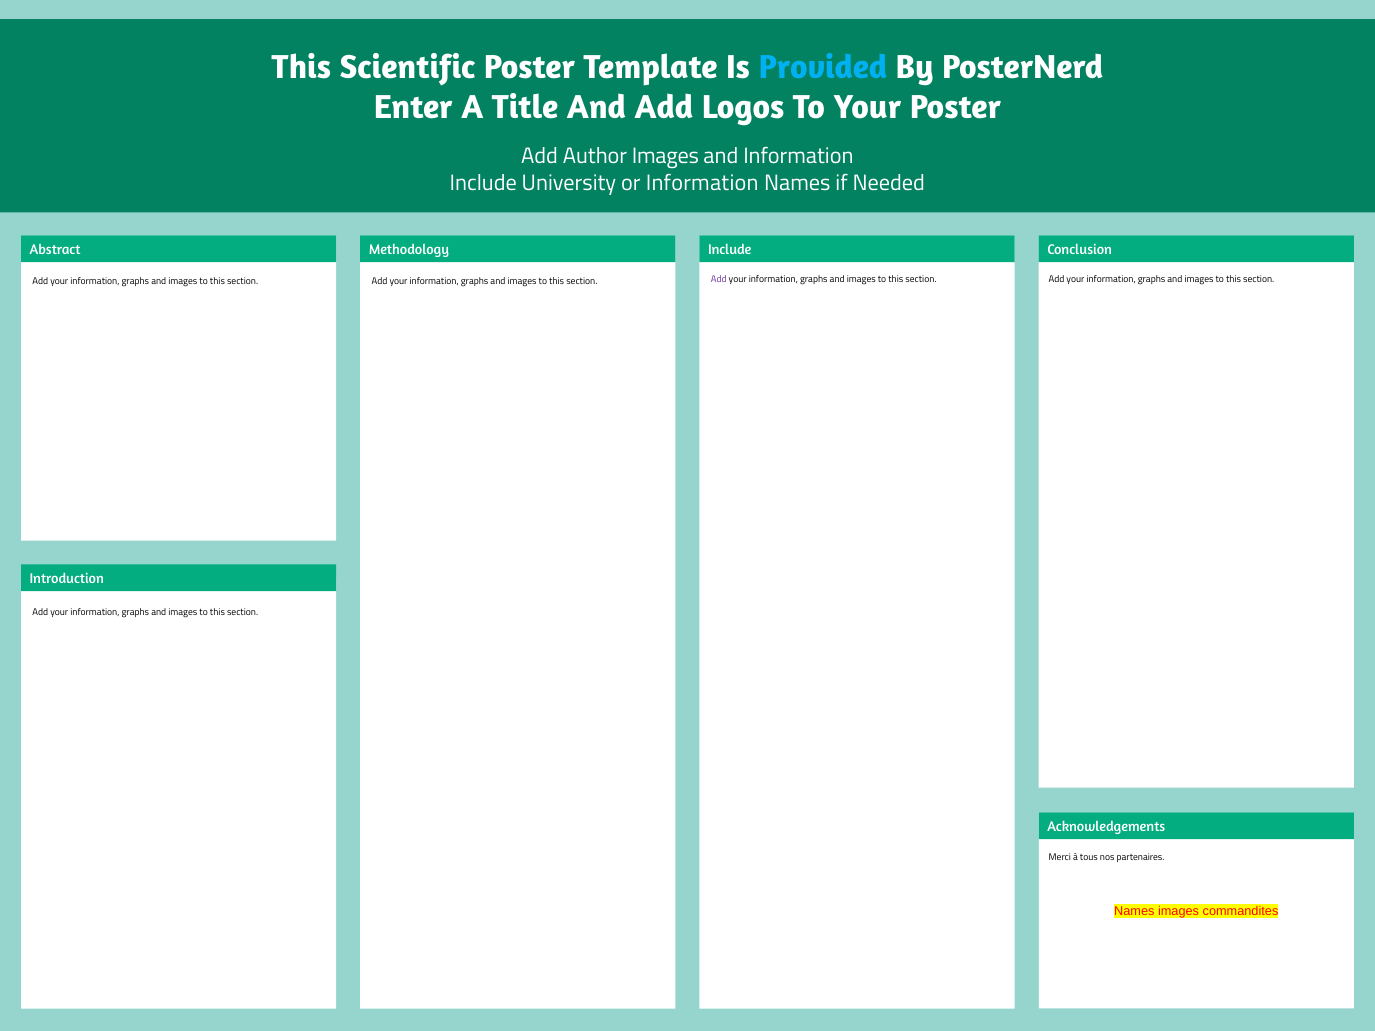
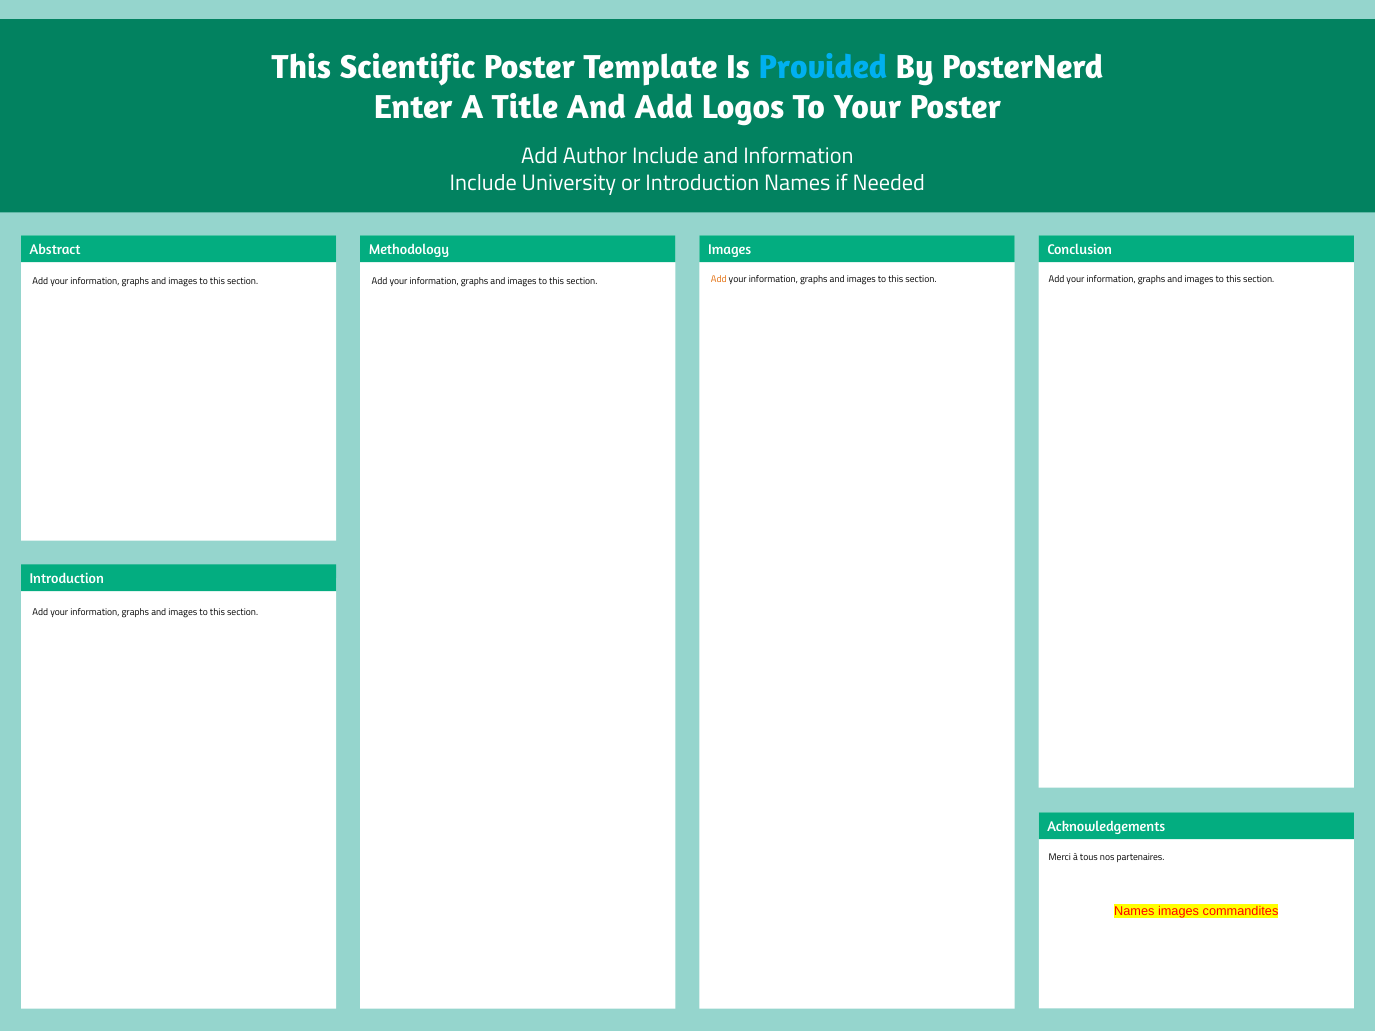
Author Images: Images -> Include
or Information: Information -> Introduction
Methodology Include: Include -> Images
Add at (719, 280) colour: purple -> orange
